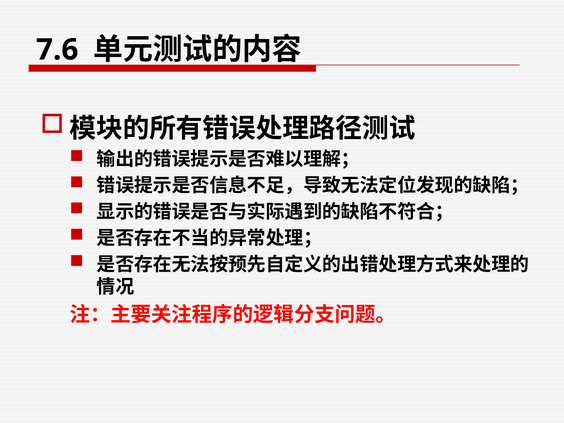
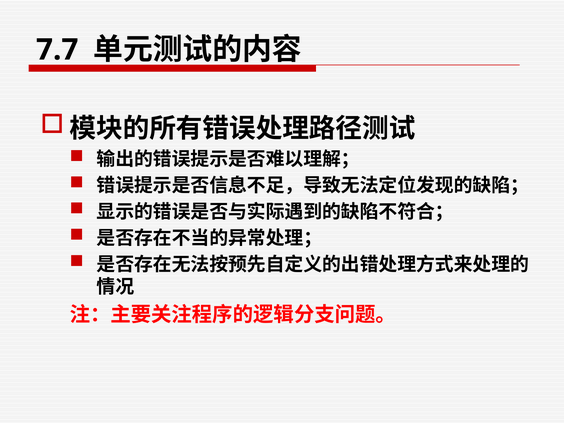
7.6: 7.6 -> 7.7
